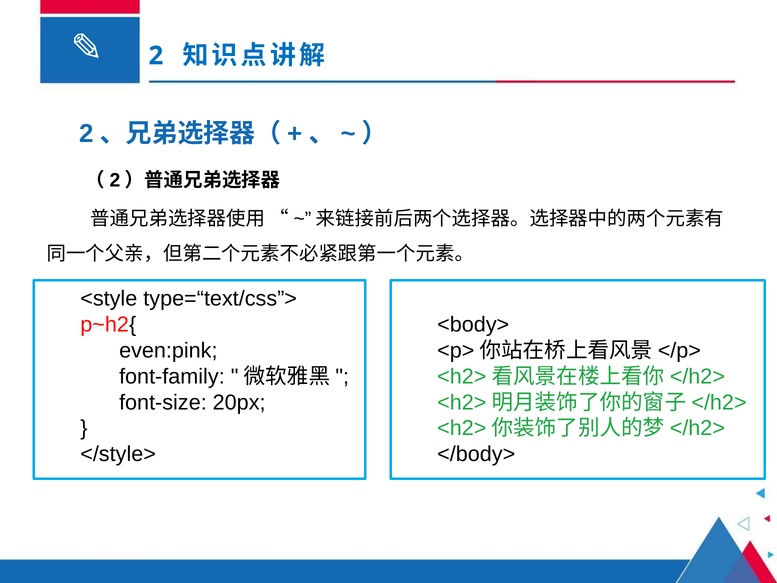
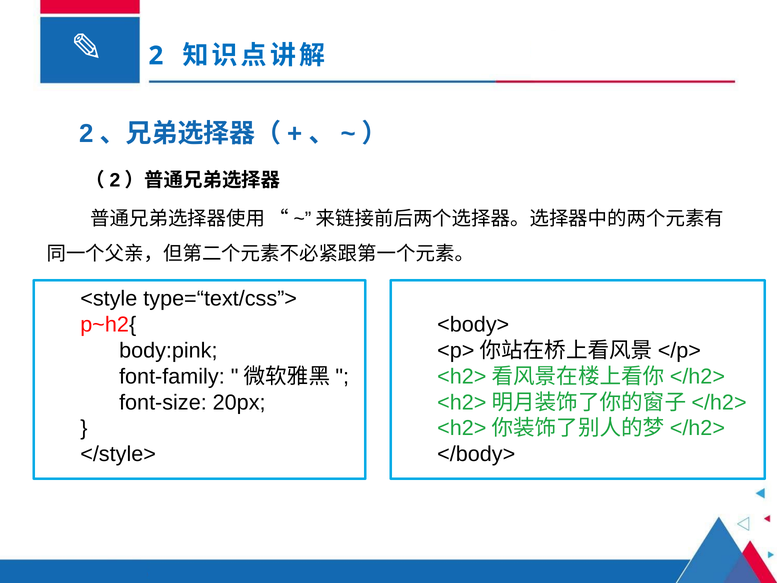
even:pink: even:pink -> body:pink
